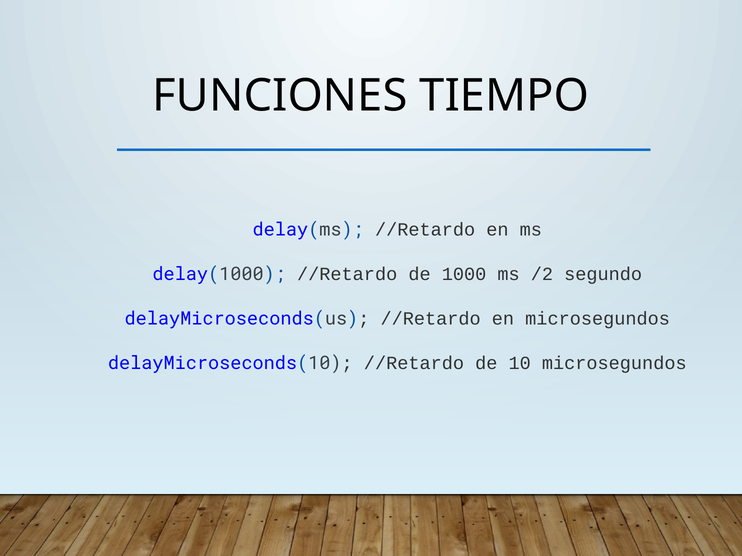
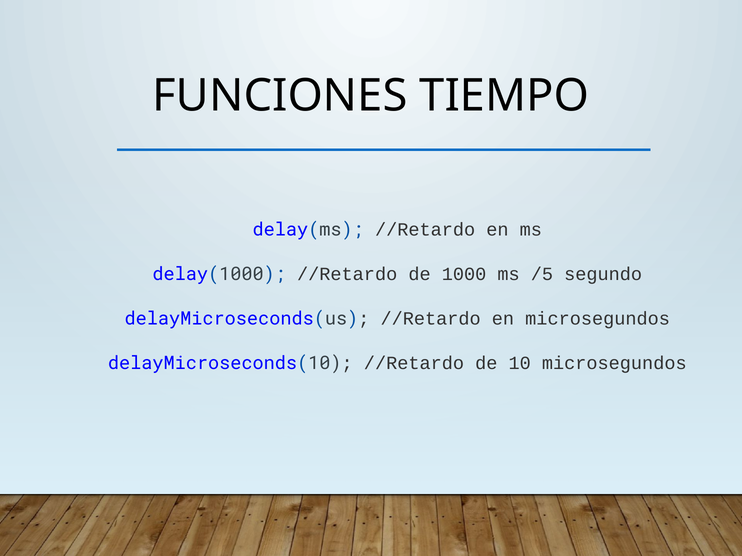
/2: /2 -> /5
